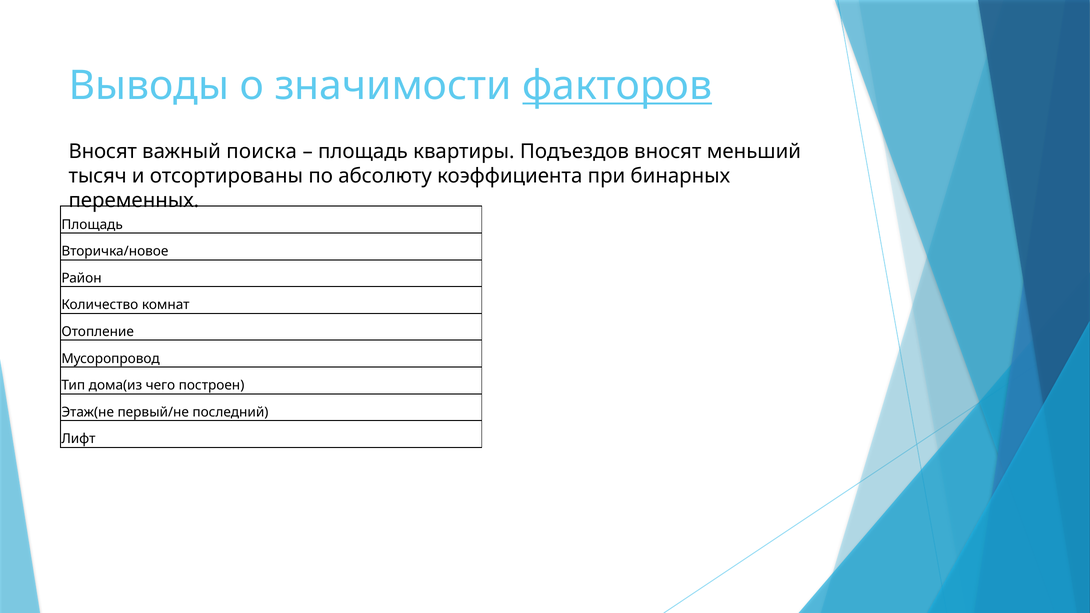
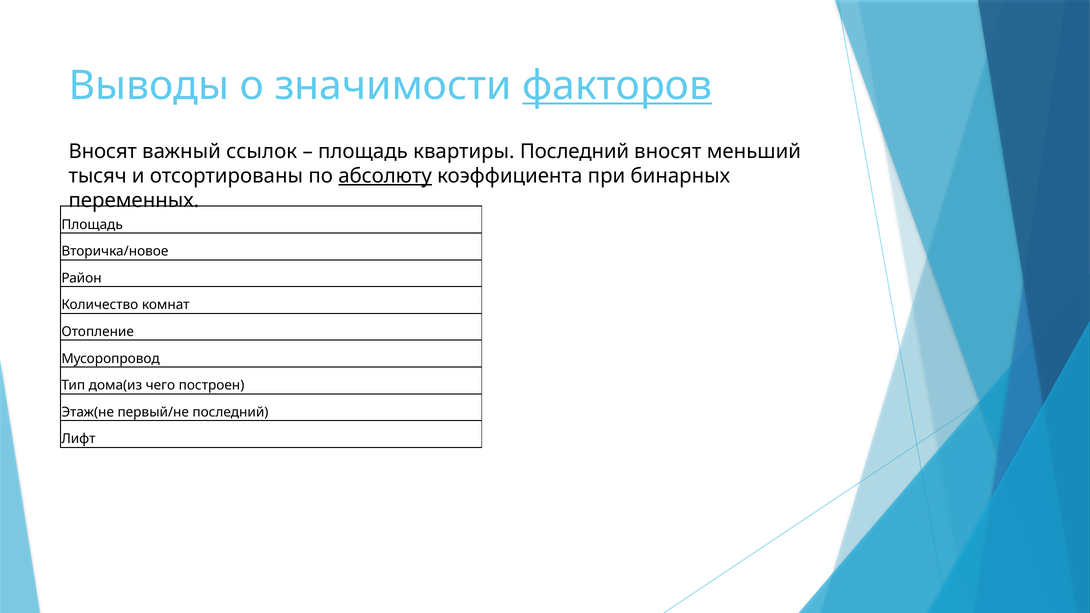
поиска: поиска -> ссылок
квартиры Подъездов: Подъездов -> Последний
абсолюту underline: none -> present
